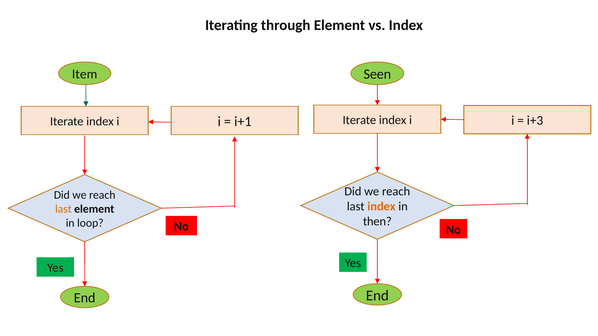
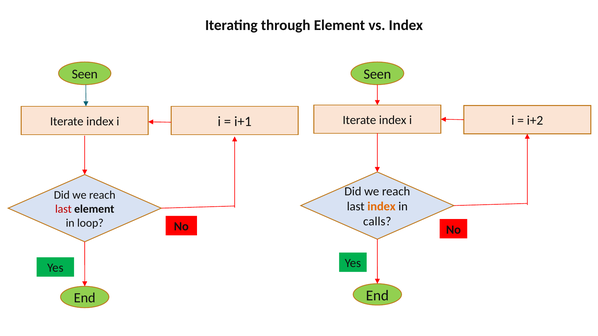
Item at (85, 74): Item -> Seen
i+3: i+3 -> i+2
last at (63, 209) colour: orange -> red
then: then -> calls
